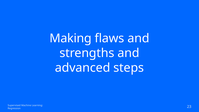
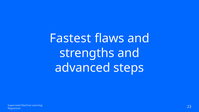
Making: Making -> Fastest
